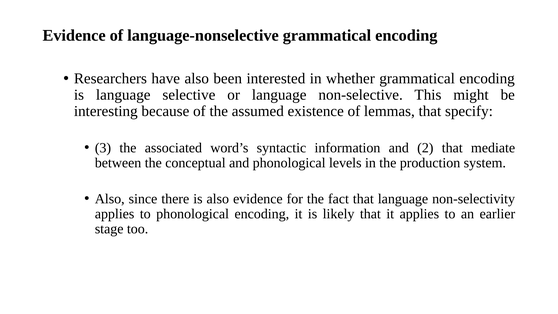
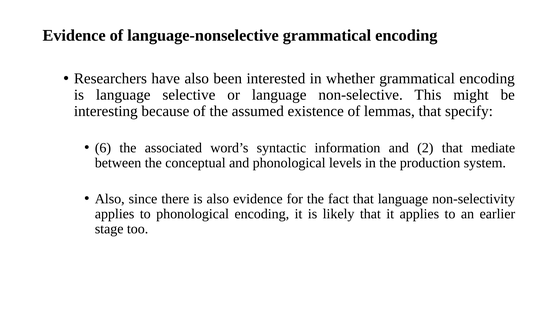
3: 3 -> 6
